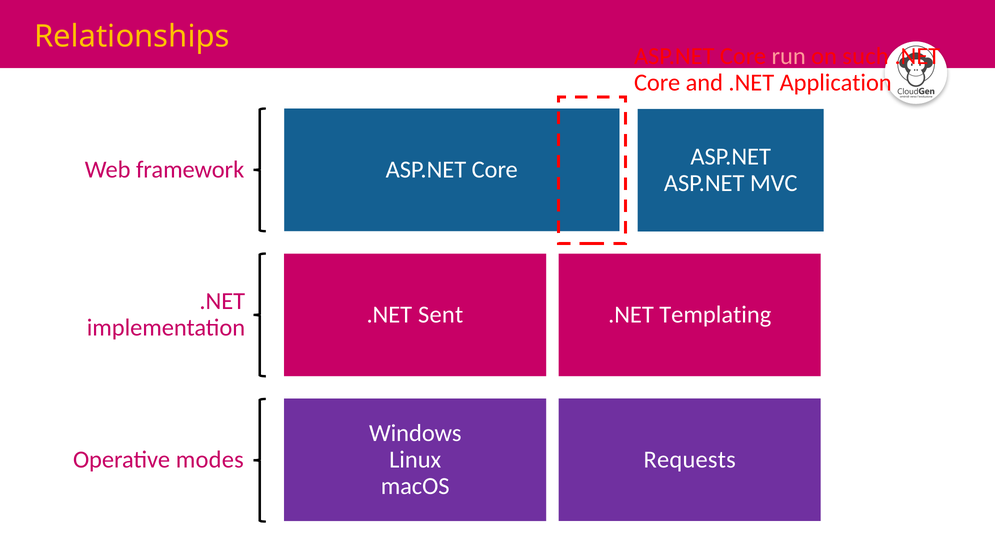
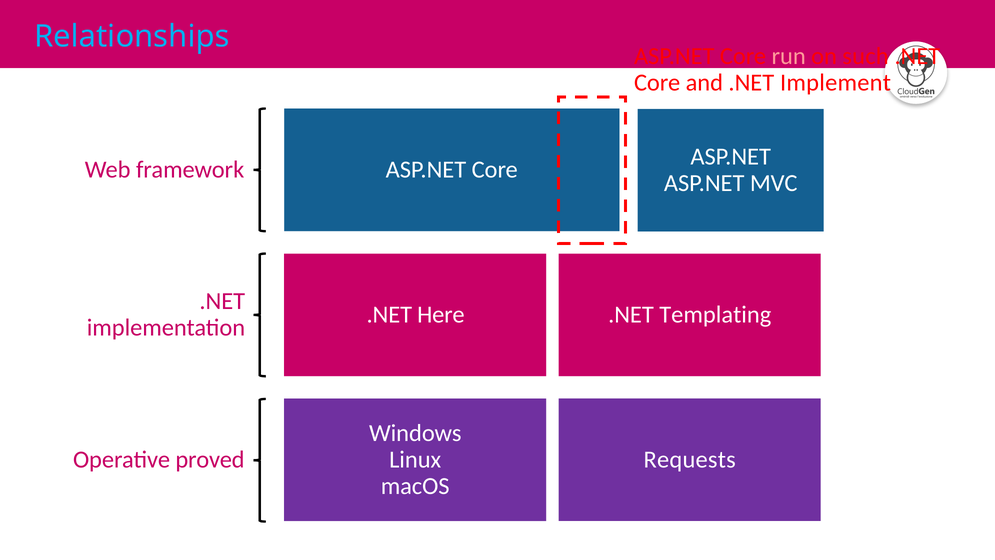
Relationships colour: yellow -> light blue
Application: Application -> Implement
Sent: Sent -> Here
modes: modes -> proved
